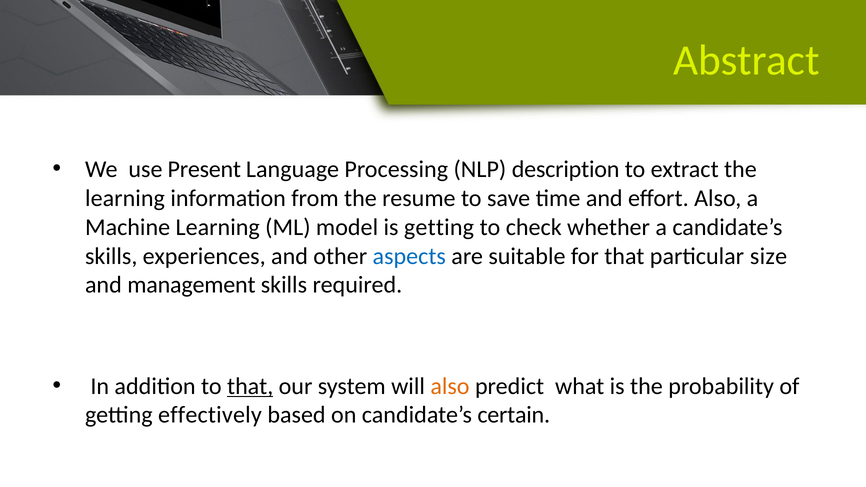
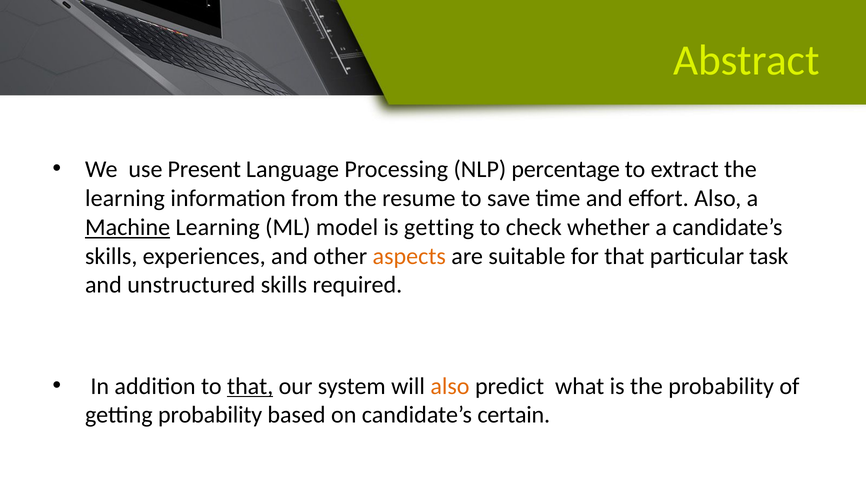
description: description -> percentage
Machine underline: none -> present
aspects colour: blue -> orange
size: size -> task
management: management -> unstructured
getting effectively: effectively -> probability
